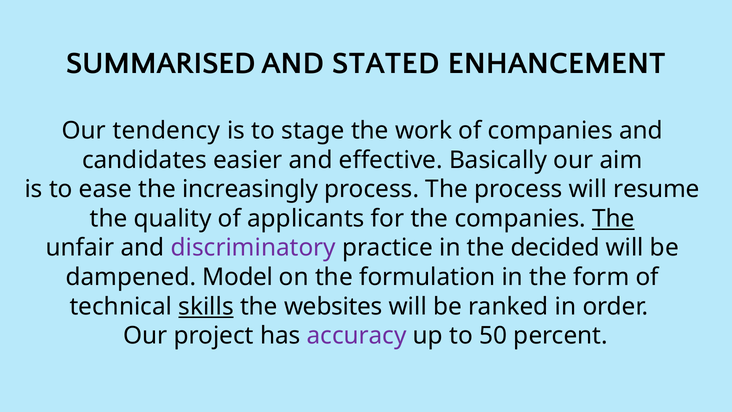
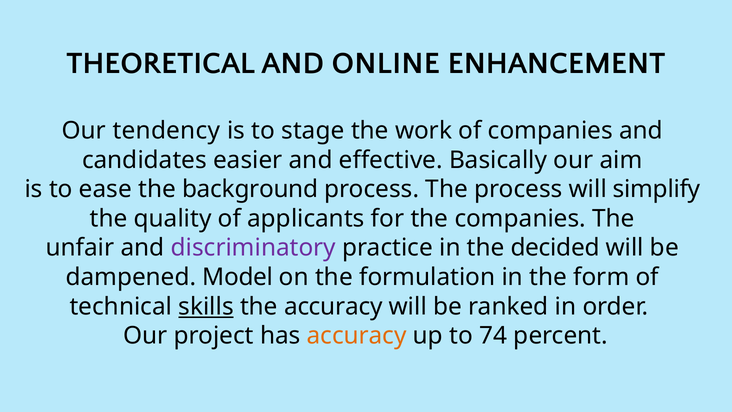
SUMMARISED: SUMMARISED -> THEORETICAL
STATED: STATED -> ONLINE
increasingly: increasingly -> background
resume: resume -> simplify
The at (613, 218) underline: present -> none
the websites: websites -> accuracy
accuracy at (357, 336) colour: purple -> orange
50: 50 -> 74
